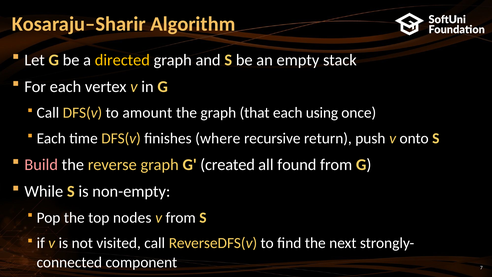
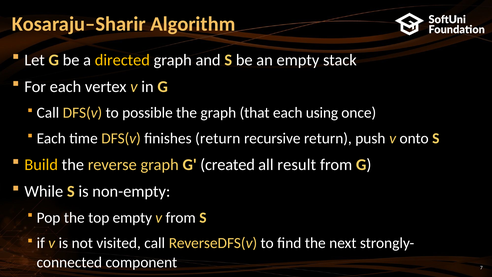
amount: amount -> possible
finishes where: where -> return
Build colour: pink -> yellow
found: found -> result
top nodes: nodes -> empty
